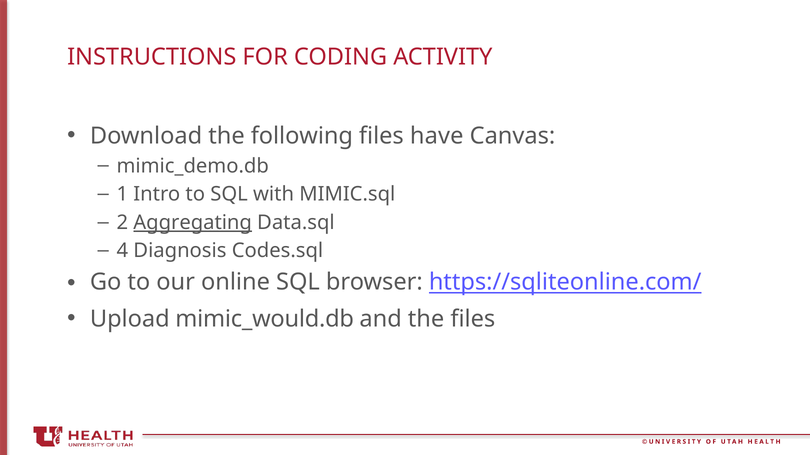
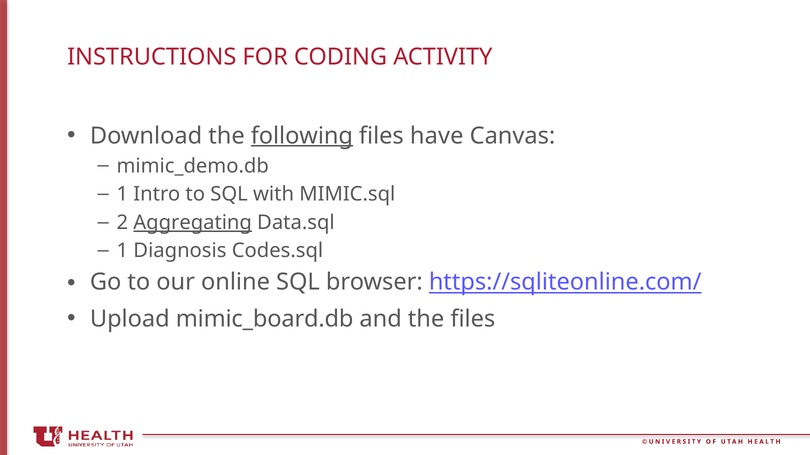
following underline: none -> present
4 at (122, 251): 4 -> 1
mimic_would.db: mimic_would.db -> mimic_board.db
